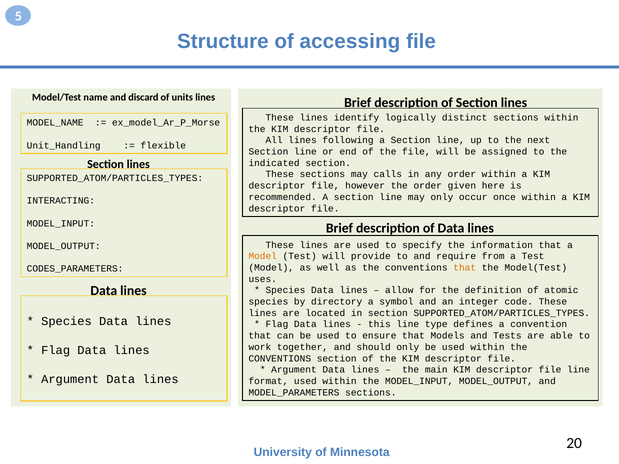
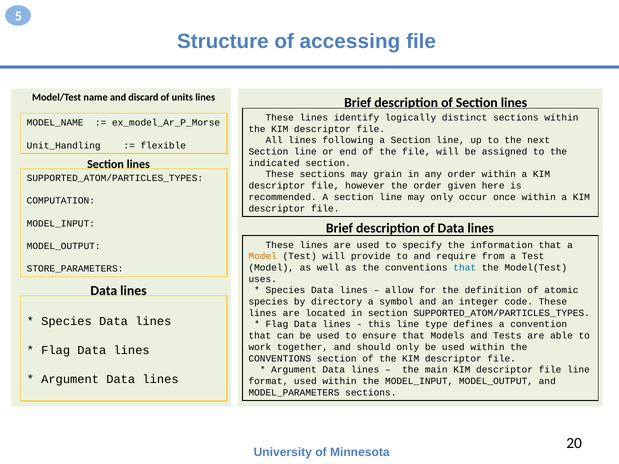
calls: calls -> grain
INTERACTING: INTERACTING -> COMPUTATION
that at (465, 268) colour: orange -> blue
CODES_PARAMETERS: CODES_PARAMETERS -> STORE_PARAMETERS
